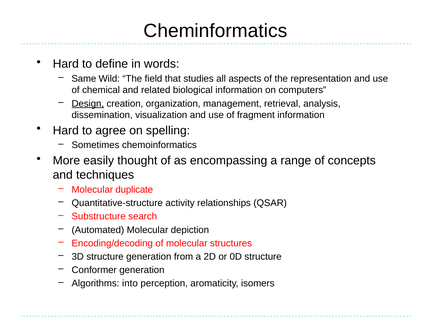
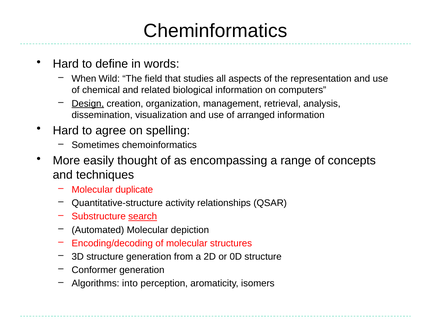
Same: Same -> When
fragment: fragment -> arranged
search underline: none -> present
